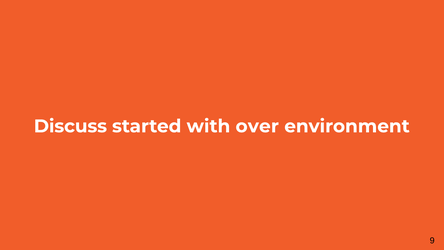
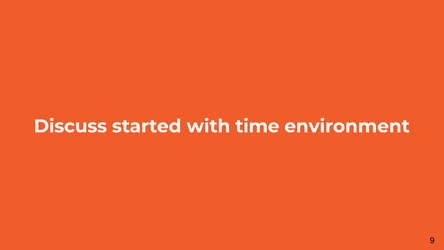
over: over -> time
